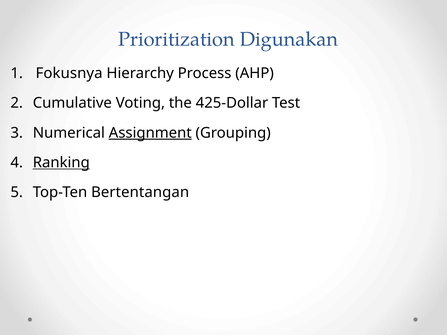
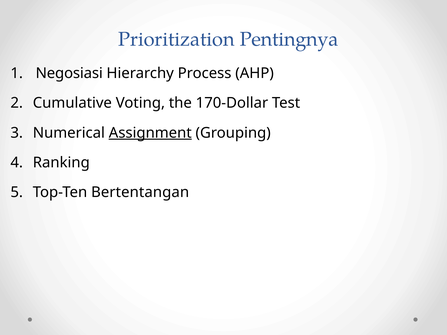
Digunakan: Digunakan -> Pentingnya
Fokusnya: Fokusnya -> Negosiasi
425-Dollar: 425-Dollar -> 170-Dollar
Ranking underline: present -> none
